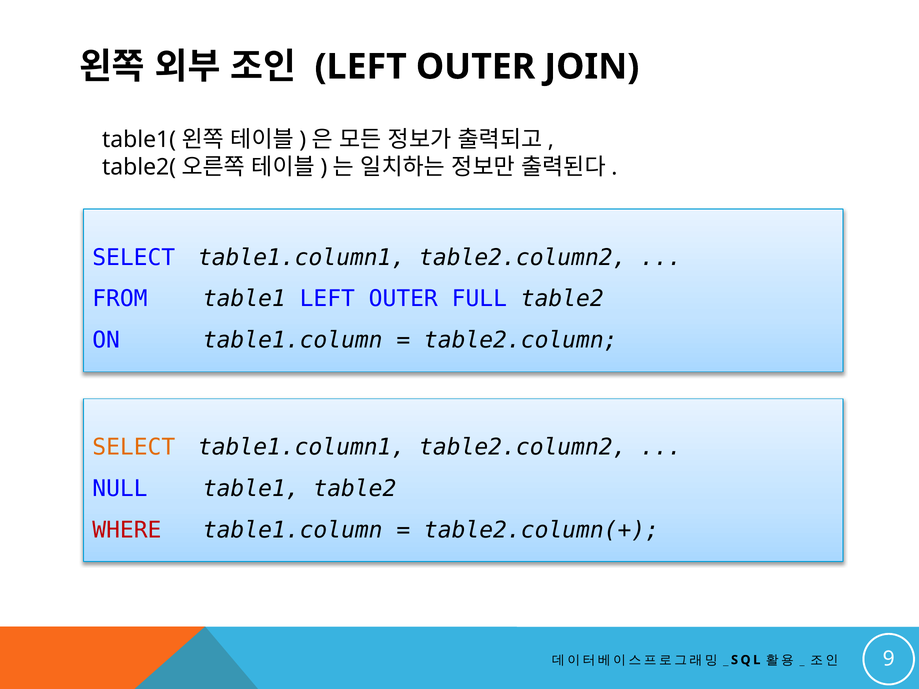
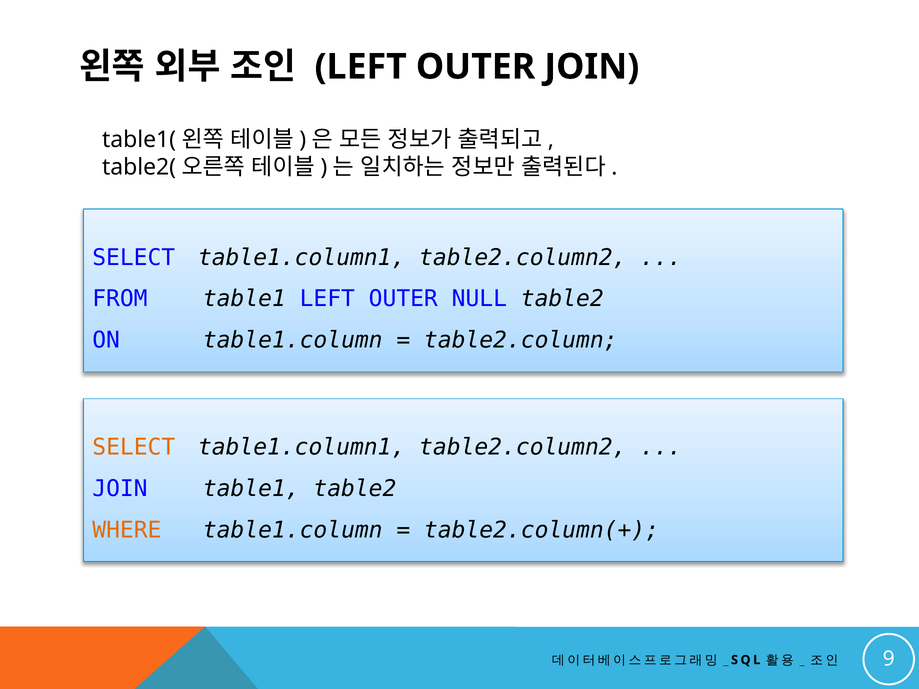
FULL: FULL -> NULL
NULL at (120, 489): NULL -> JOIN
WHERE colour: red -> orange
